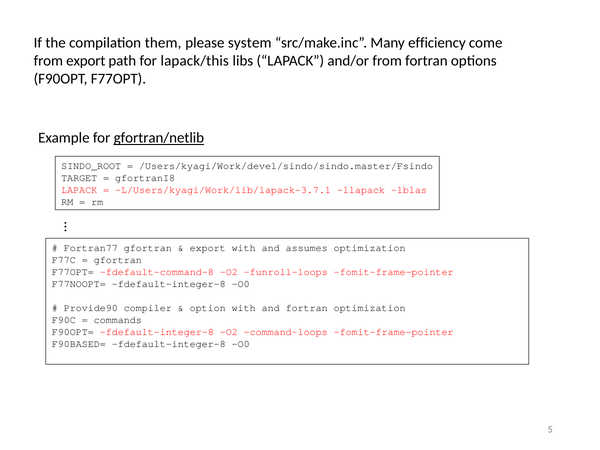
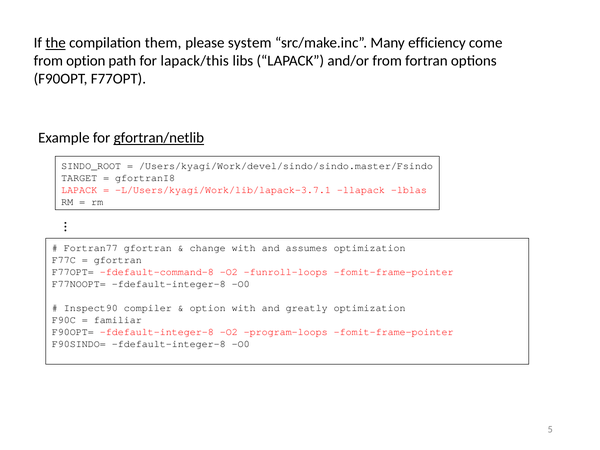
the underline: none -> present
from export: export -> option
export at (208, 248): export -> change
Provide90: Provide90 -> Inspect90
and fortran: fortran -> greatly
commands: commands -> familiar
command-loops: command-loops -> program-loops
F90BASED=: F90BASED= -> F90SINDO=
